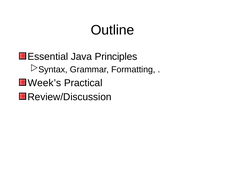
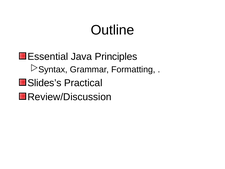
Week’s: Week’s -> Slides’s
